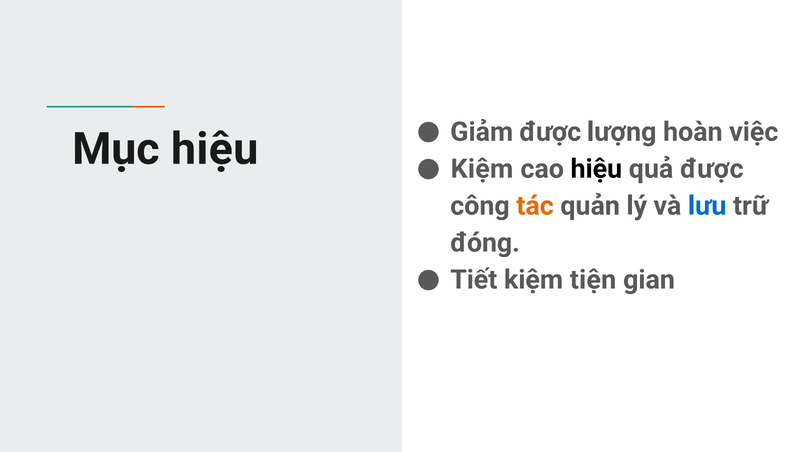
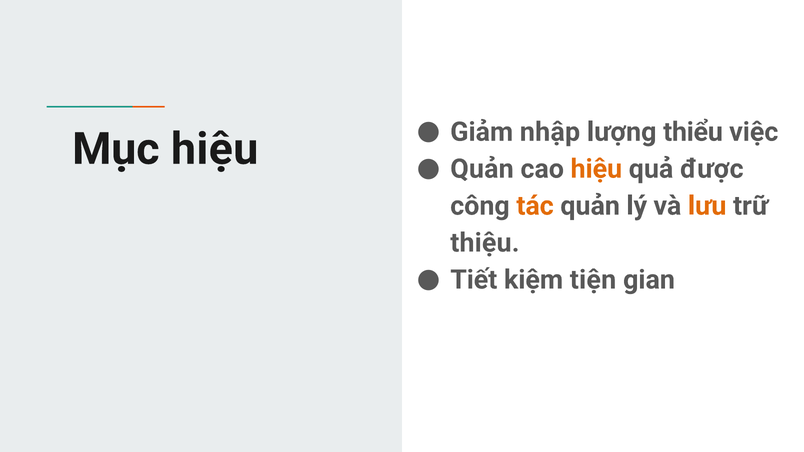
Giảm được: được -> nhập
hoàn: hoàn -> thiểu
Kiệm at (482, 169): Kiệm -> Quản
hiệu at (596, 169) colour: black -> orange
lưu colour: blue -> orange
đóng: đóng -> thiệu
